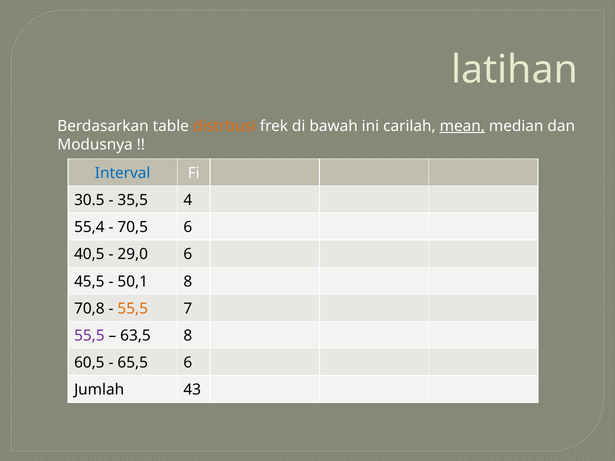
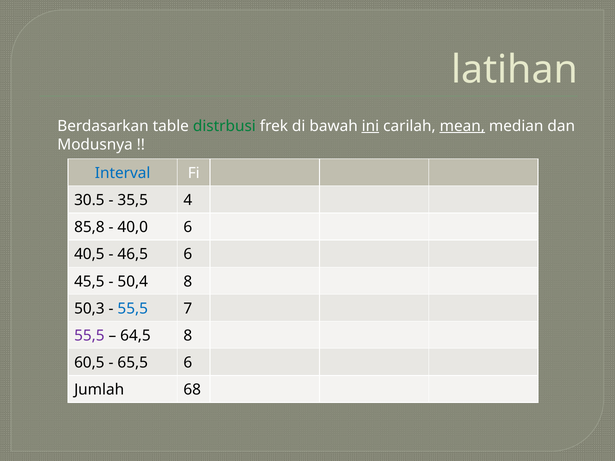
distrbusi colour: orange -> green
ini underline: none -> present
55,4: 55,4 -> 85,8
70,5: 70,5 -> 40,0
29,0: 29,0 -> 46,5
50,1: 50,1 -> 50,4
70,8: 70,8 -> 50,3
55,5 at (133, 309) colour: orange -> blue
63,5: 63,5 -> 64,5
43: 43 -> 68
